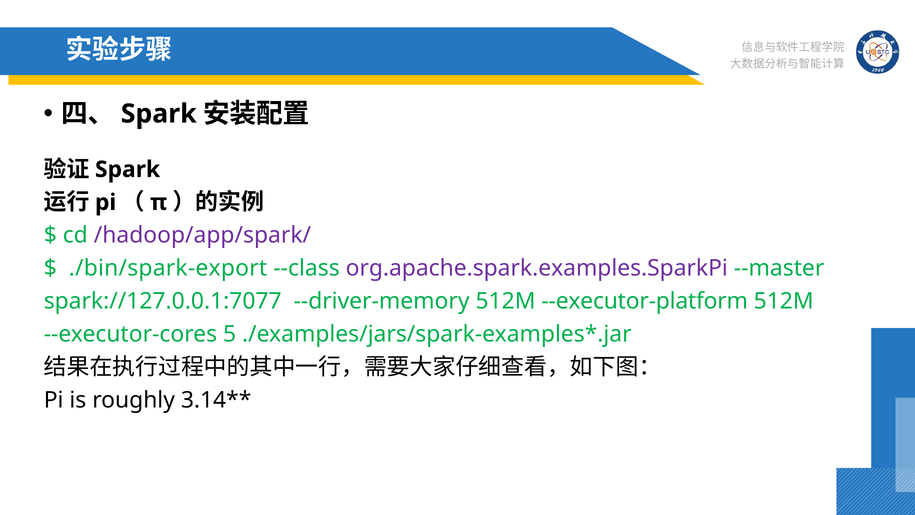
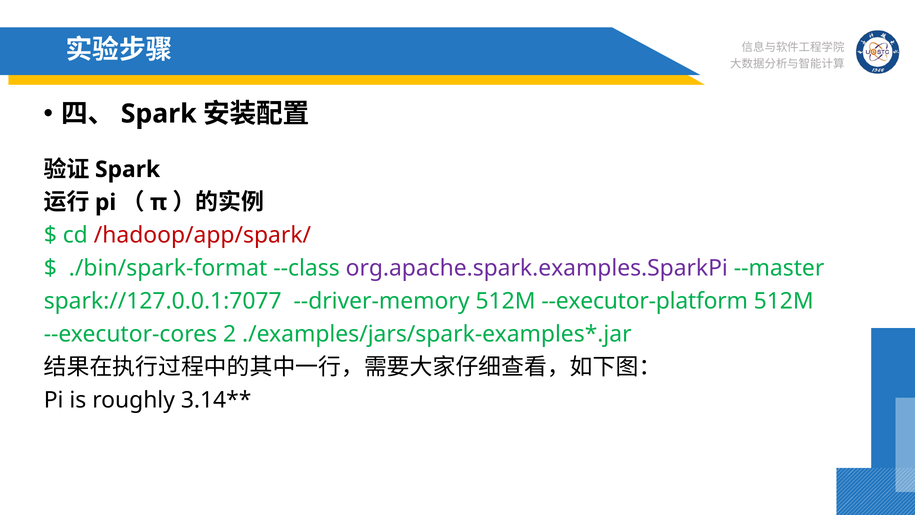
/hadoop/app/spark/ colour: purple -> red
./bin/spark-export: ./bin/spark-export -> ./bin/spark-format
5: 5 -> 2
